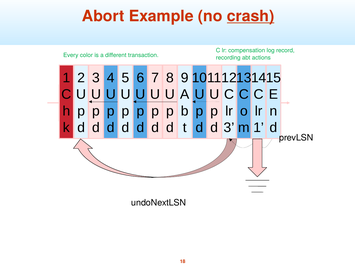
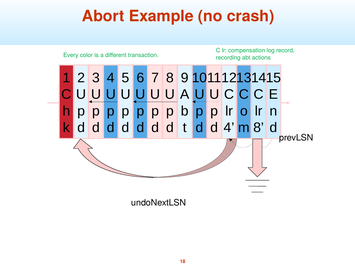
crash underline: present -> none
3 at (229, 128): 3 -> 4
1 at (259, 128): 1 -> 8
